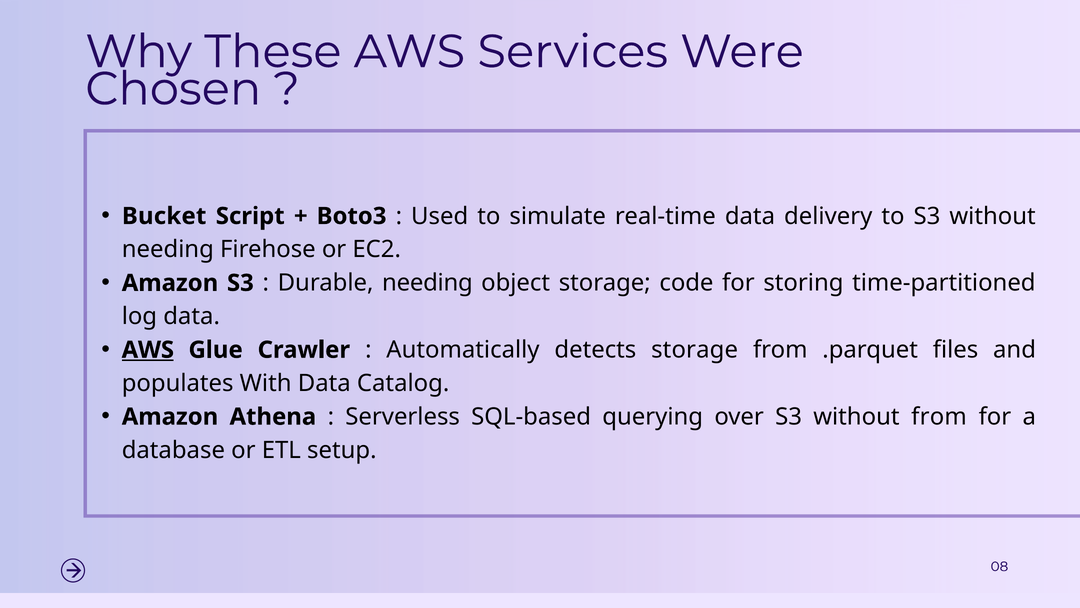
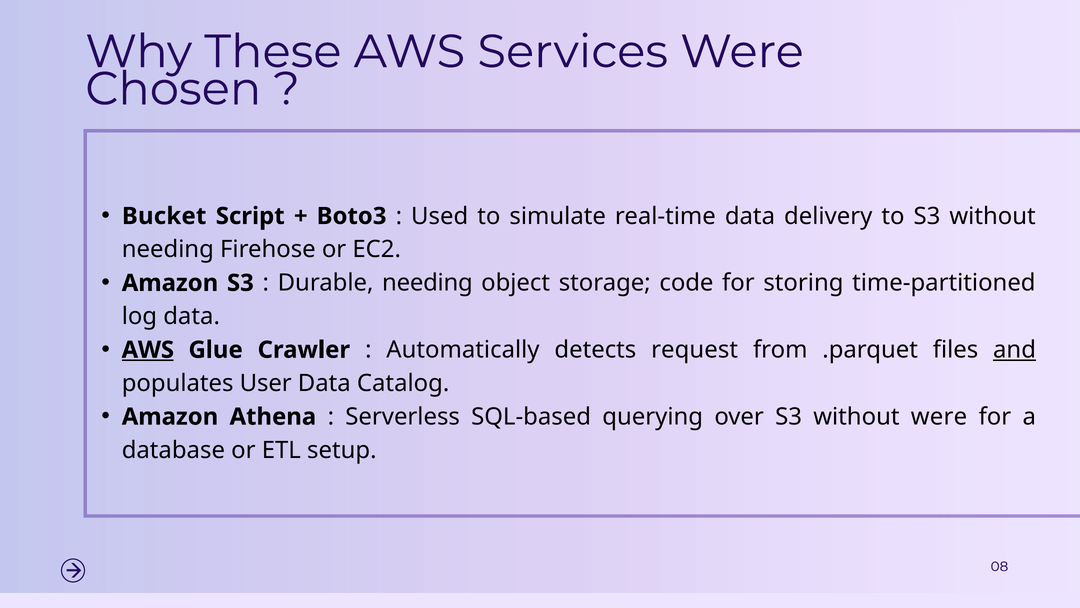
detects storage: storage -> request
and underline: none -> present
With: With -> User
without from: from -> were
